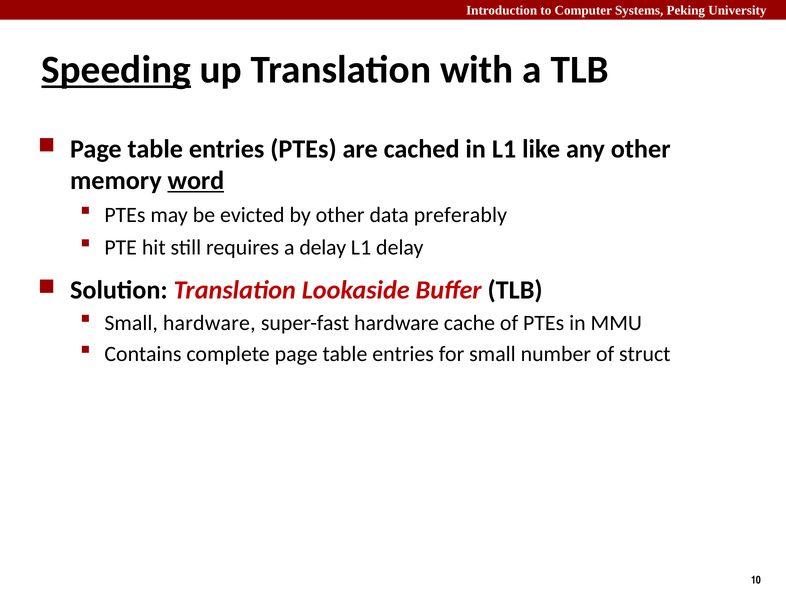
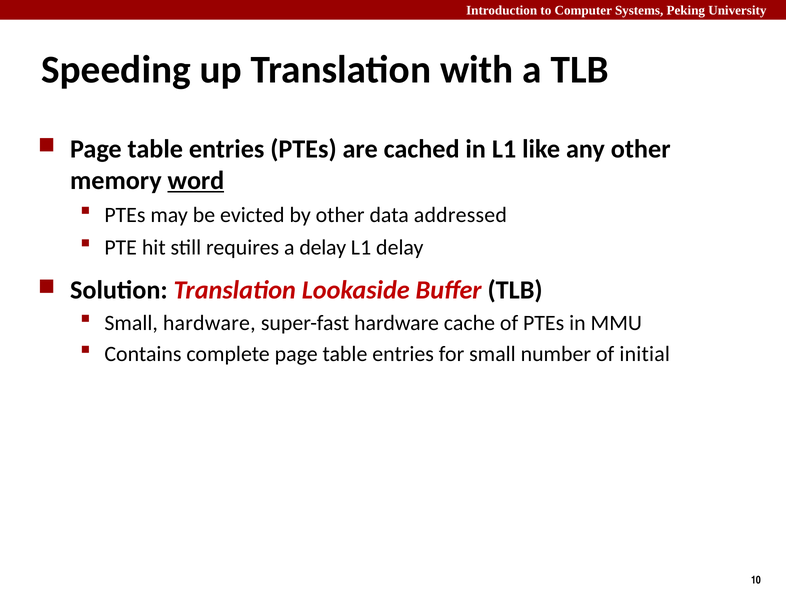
Speeding underline: present -> none
preferably: preferably -> addressed
struct: struct -> initial
